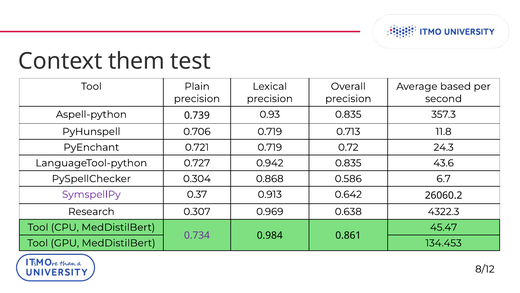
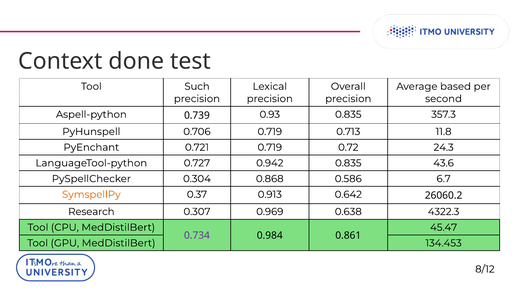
them: them -> done
Plain: Plain -> Such
SymspellPy colour: purple -> orange
